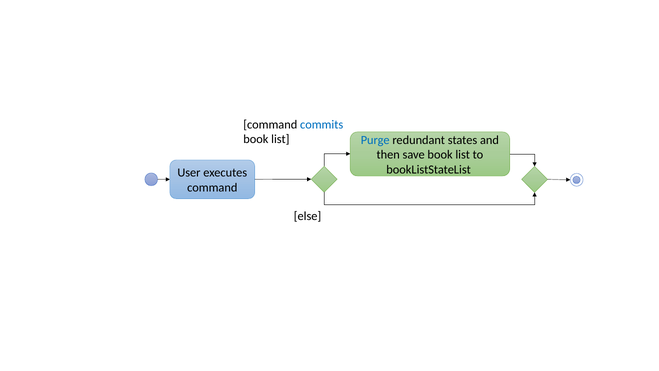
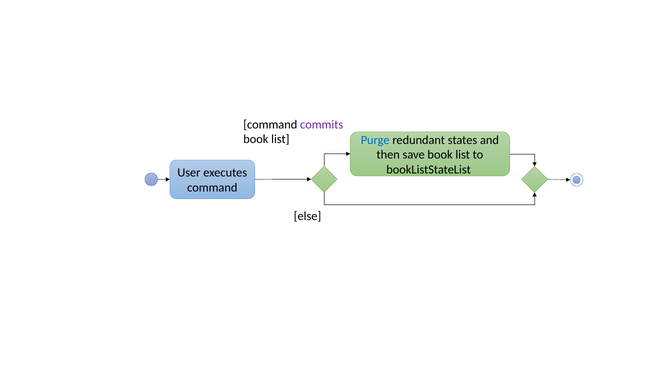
commits colour: blue -> purple
